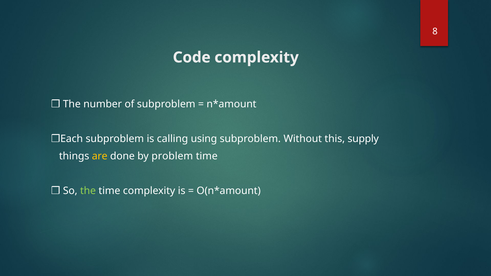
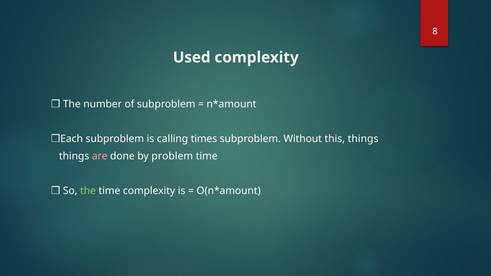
Code: Code -> Used
using: using -> times
this supply: supply -> things
are colour: yellow -> pink
